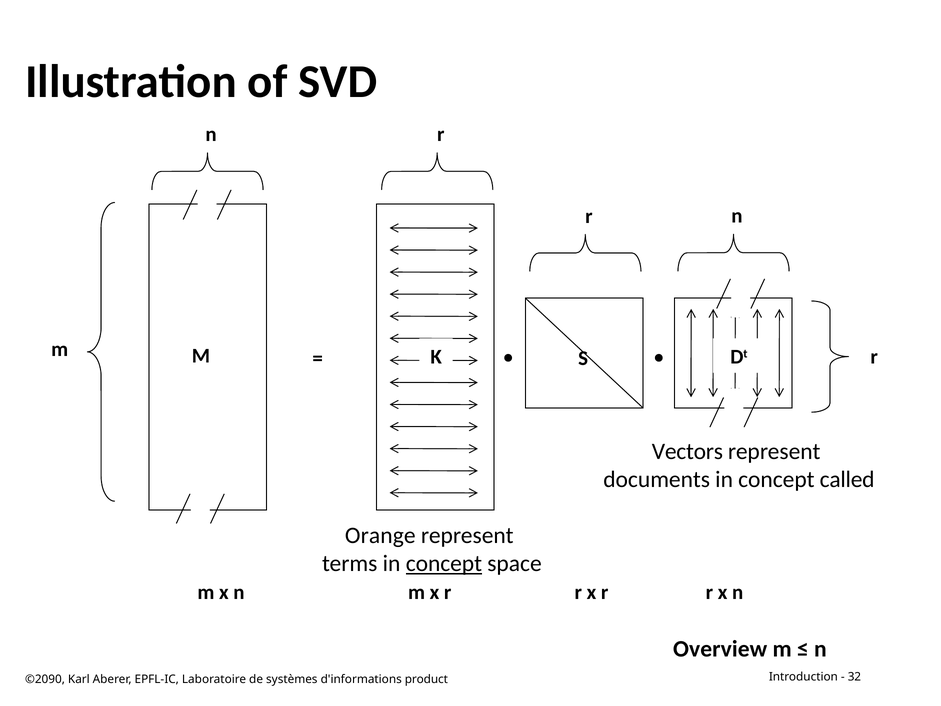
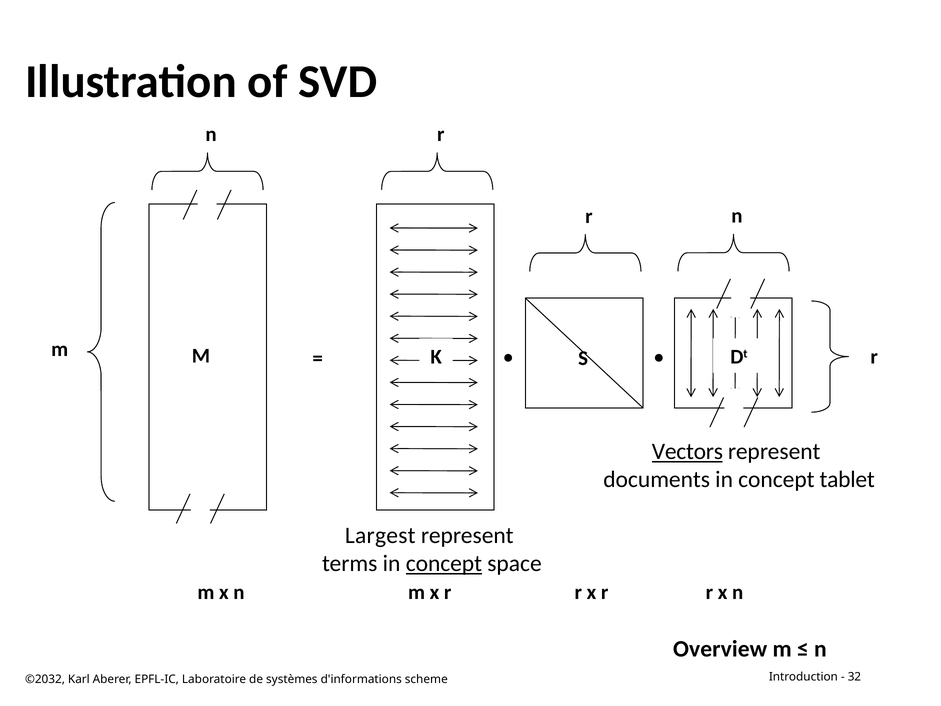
Vectors underline: none -> present
called: called -> tablet
Orange: Orange -> Largest
©2090: ©2090 -> ©2032
product: product -> scheme
